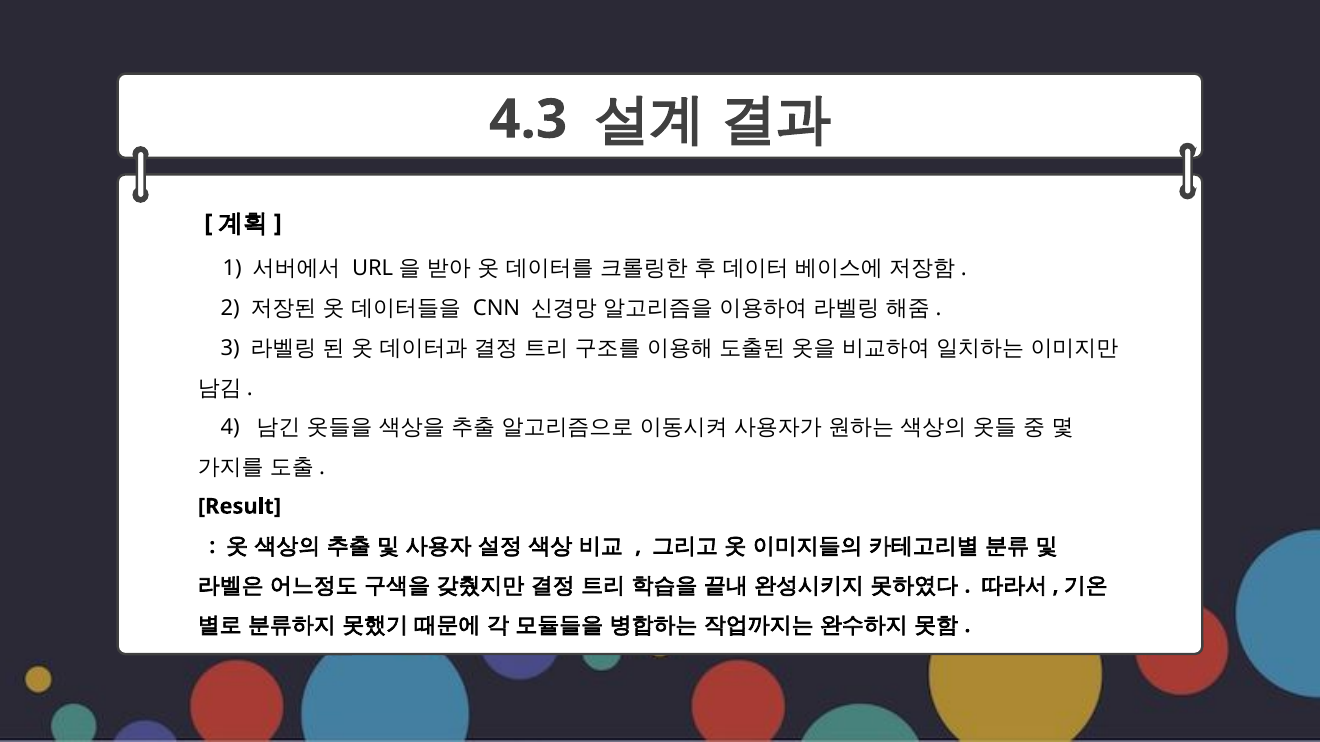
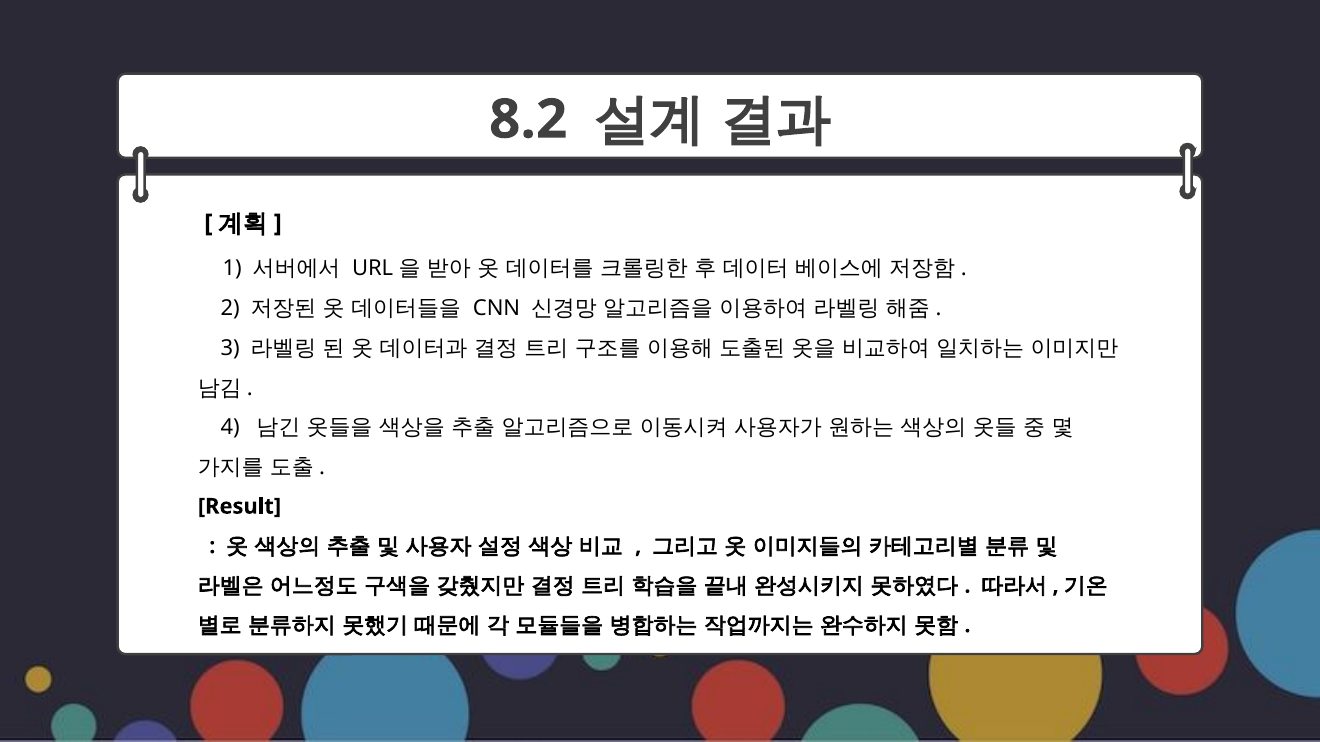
4.3: 4.3 -> 8.2
